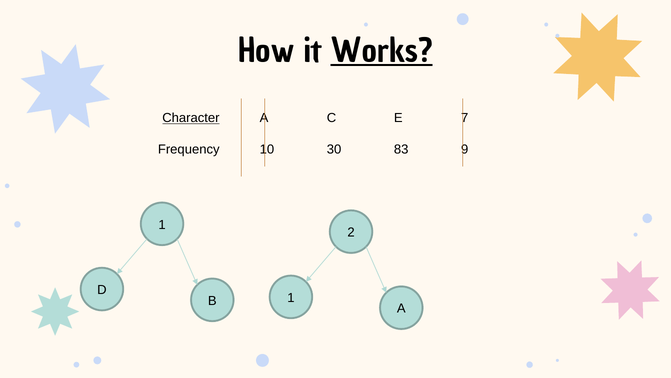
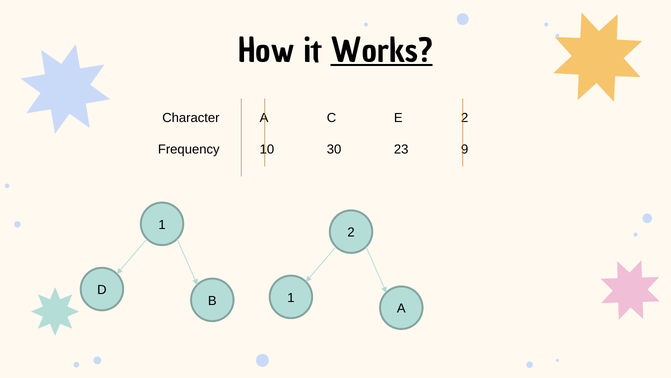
Character underline: present -> none
E 7: 7 -> 2
83: 83 -> 23
